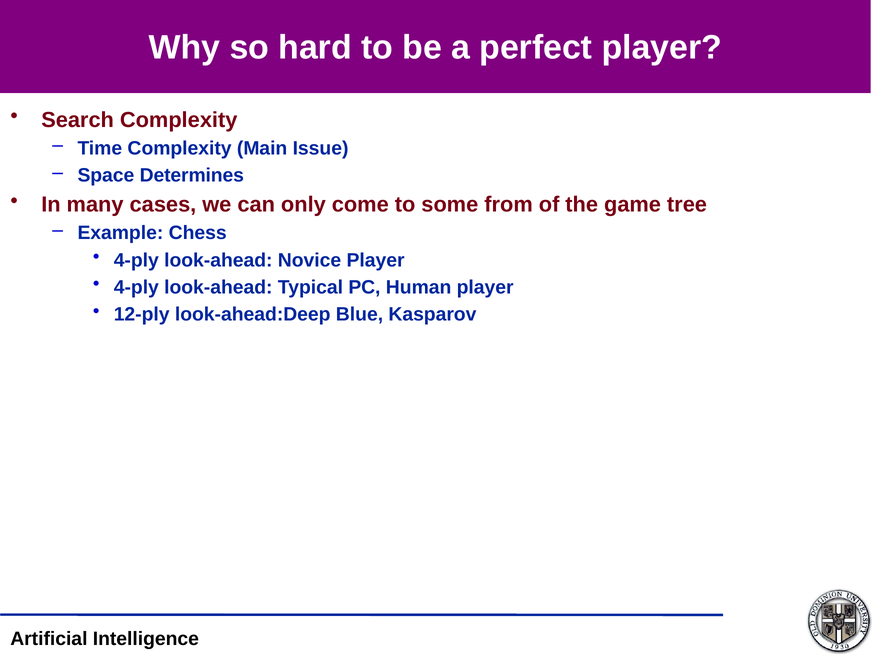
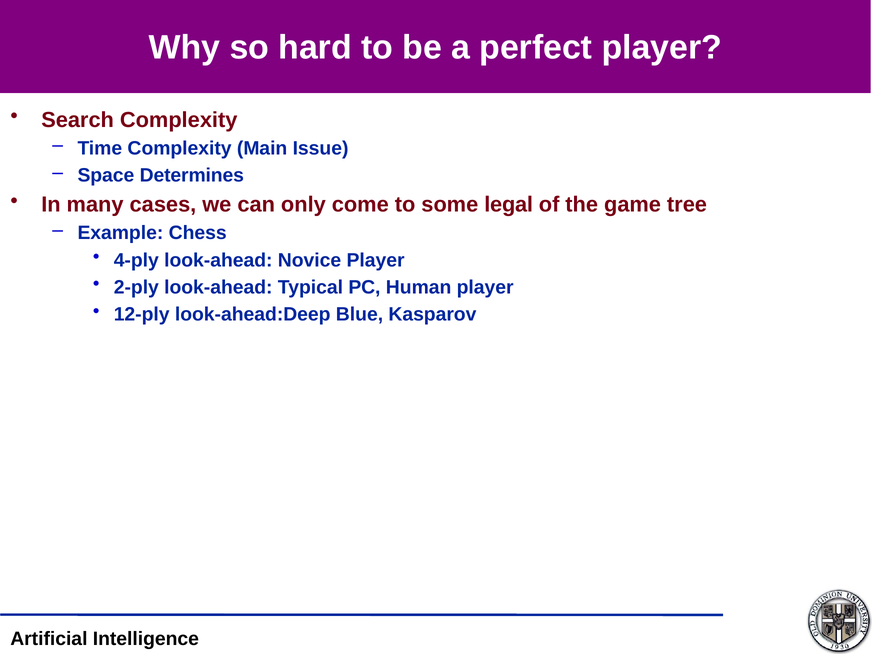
from: from -> legal
4-ply at (136, 287): 4-ply -> 2-ply
